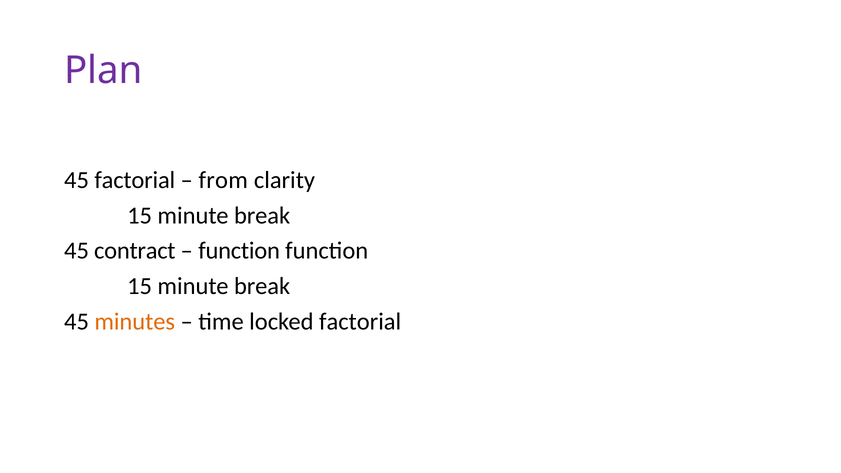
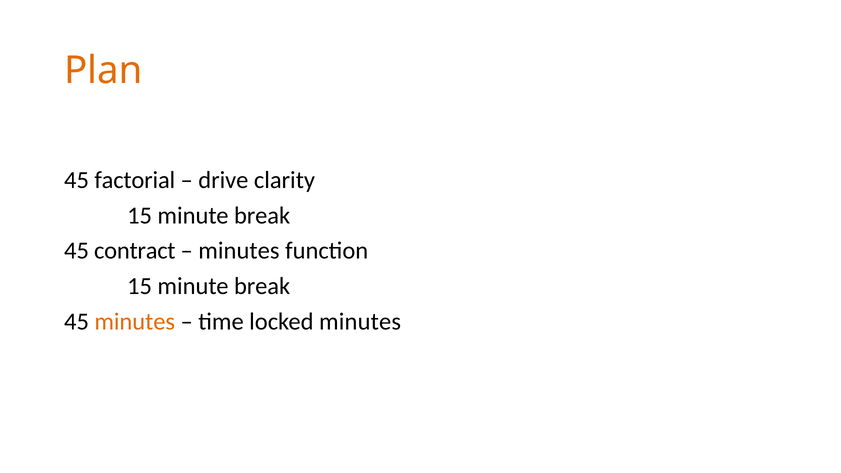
Plan colour: purple -> orange
from: from -> drive
function at (239, 251): function -> minutes
locked factorial: factorial -> minutes
